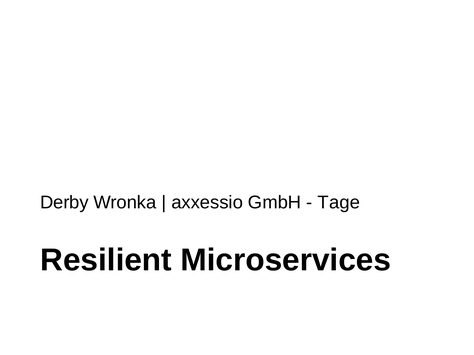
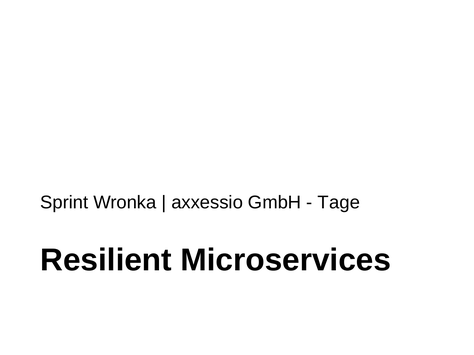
Derby: Derby -> Sprint
